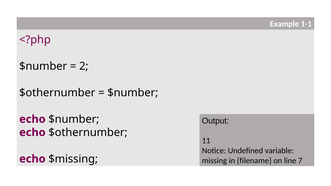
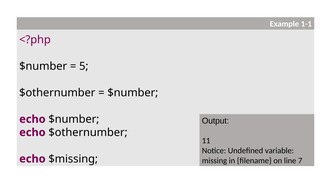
2: 2 -> 5
